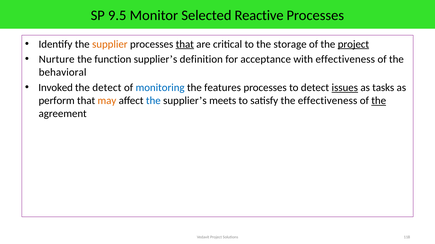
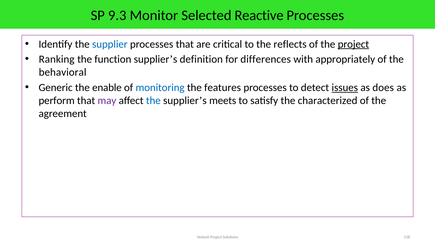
9.5: 9.5 -> 9.3
supplier colour: orange -> blue
that at (185, 44) underline: present -> none
storage: storage -> reflects
Nurture: Nurture -> Ranking
acceptance: acceptance -> differences
with effectiveness: effectiveness -> appropriately
Invoked: Invoked -> Generic
the detect: detect -> enable
tasks: tasks -> does
may colour: orange -> purple
the effectiveness: effectiveness -> characterized
the at (379, 101) underline: present -> none
